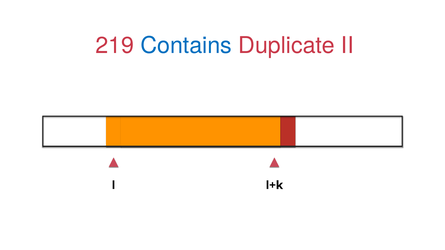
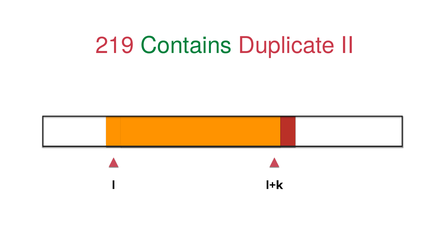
Contains colour: blue -> green
